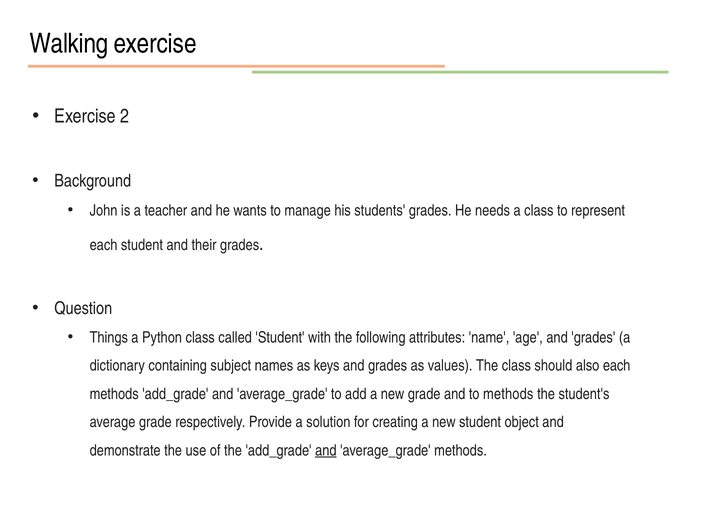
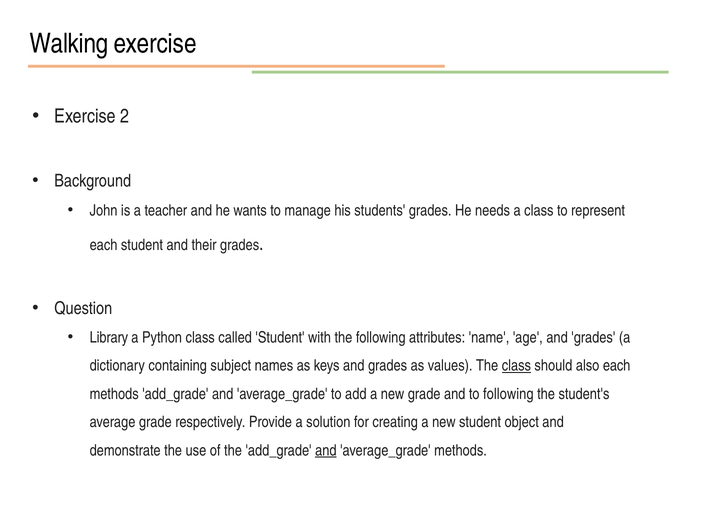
Things: Things -> Library
class at (516, 366) underline: none -> present
to methods: methods -> following
